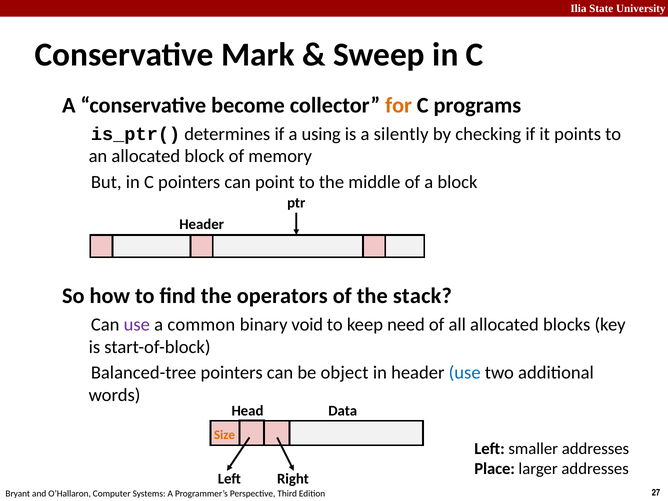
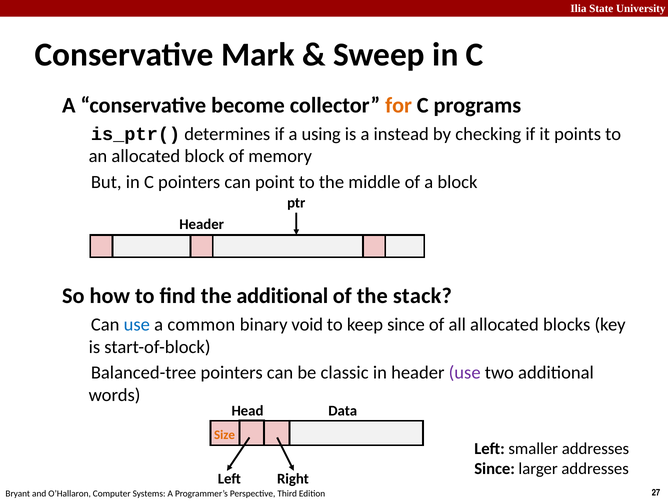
silently: silently -> instead
the operators: operators -> additional
use at (137, 325) colour: purple -> blue
keep need: need -> since
object: object -> classic
use at (465, 373) colour: blue -> purple
Place at (495, 469): Place -> Since
